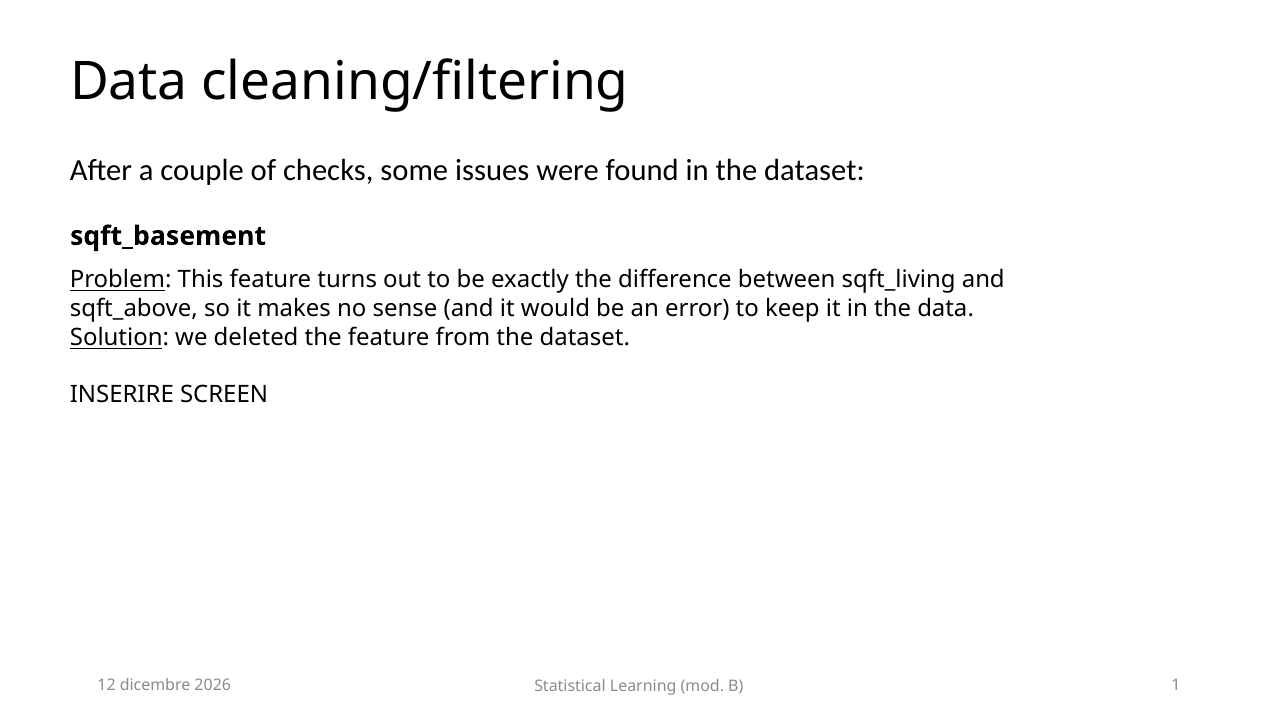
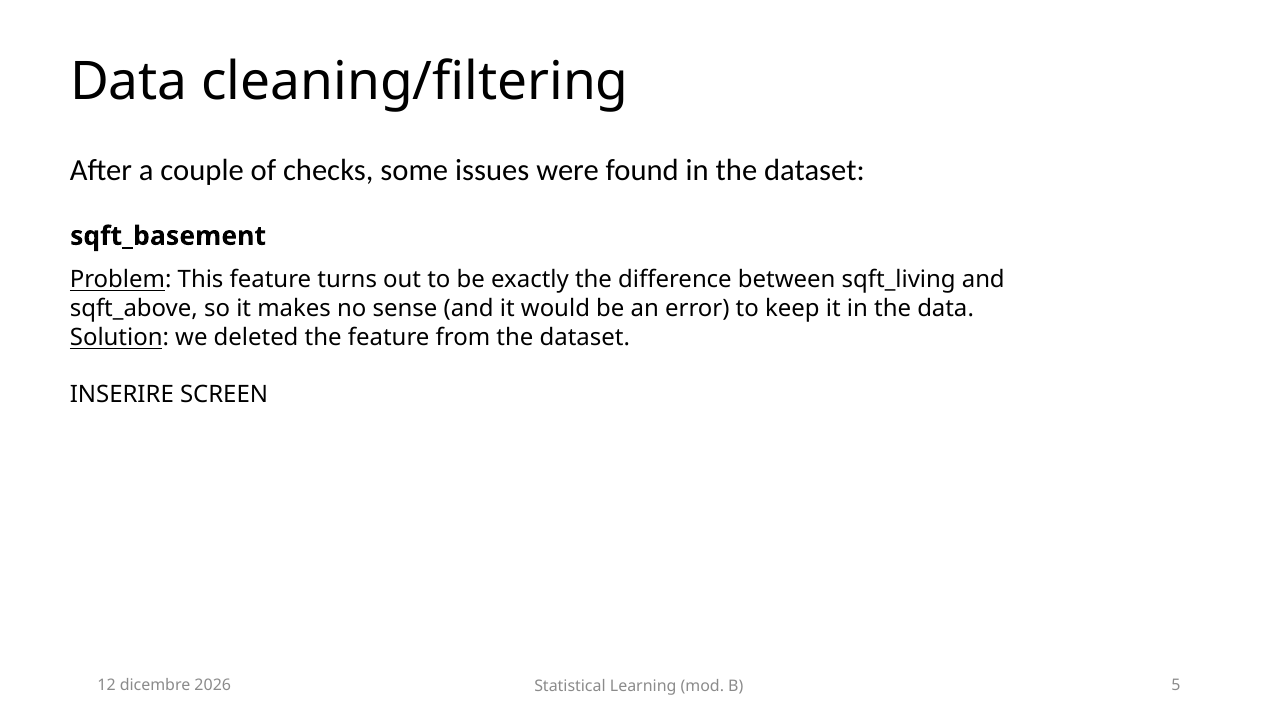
1: 1 -> 5
